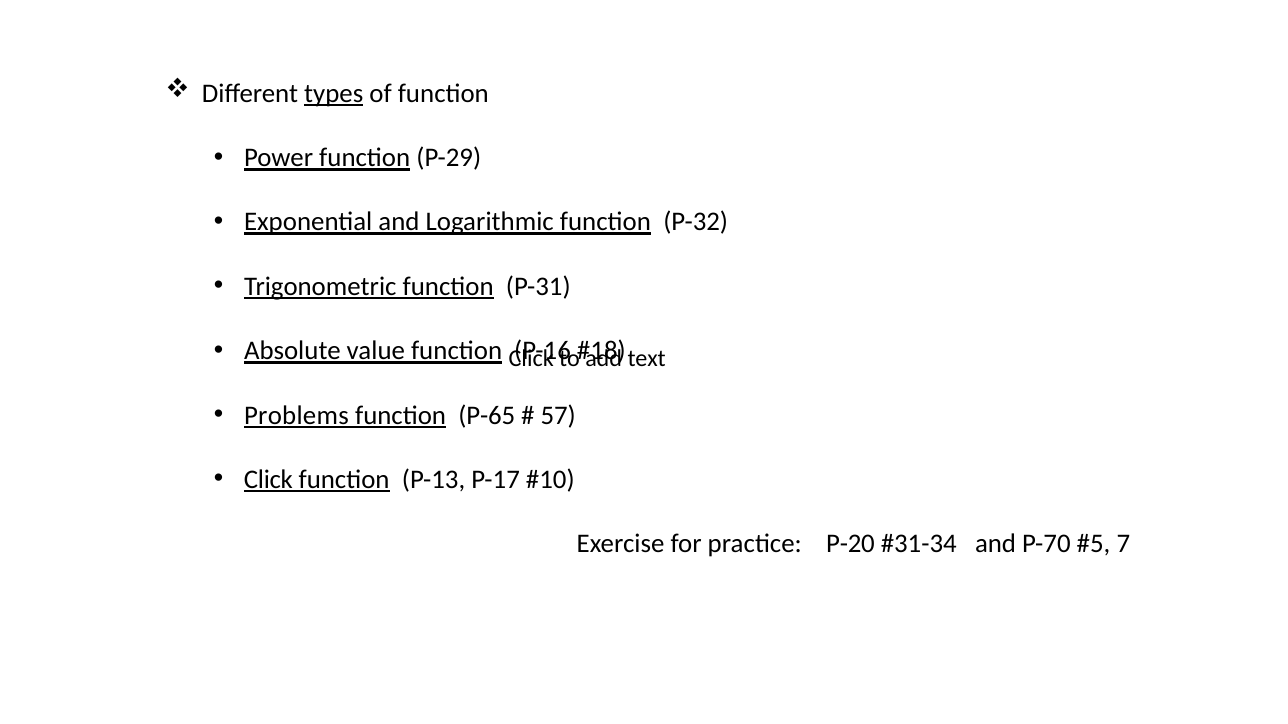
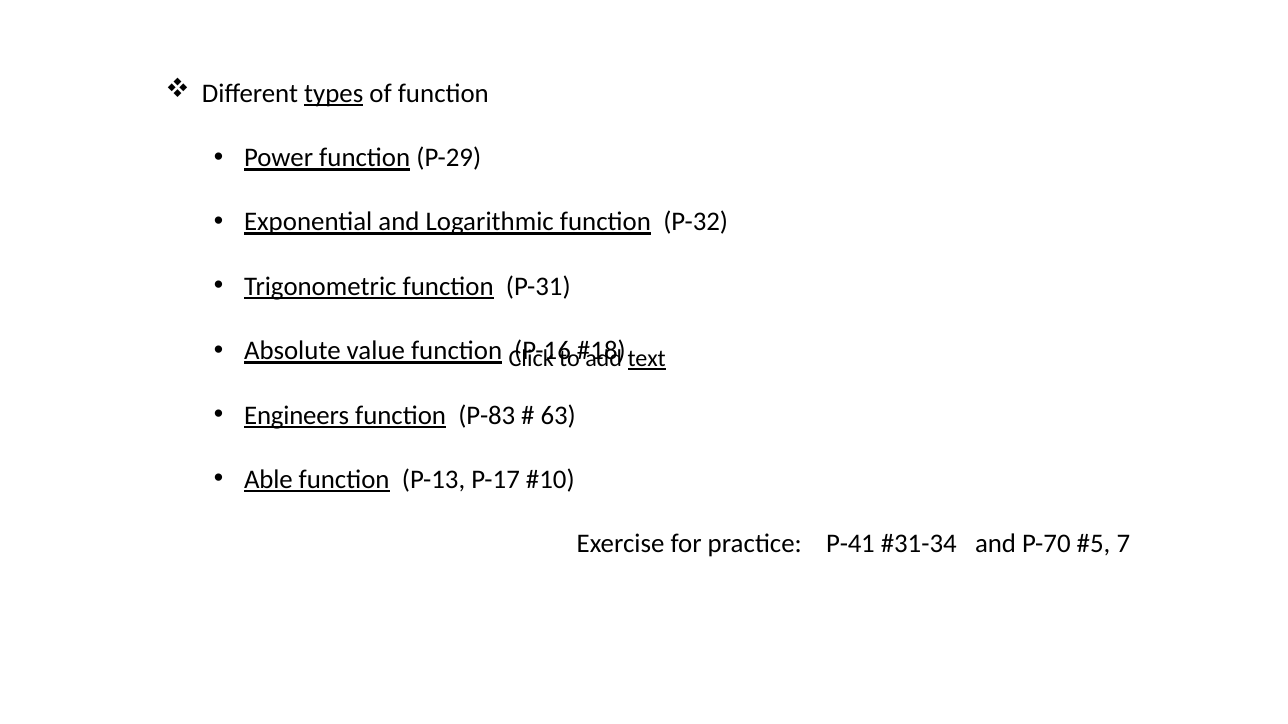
text underline: none -> present
Problems: Problems -> Engineers
P-65: P-65 -> P-83
57: 57 -> 63
Click at (268, 480): Click -> Able
P-20: P-20 -> P-41
